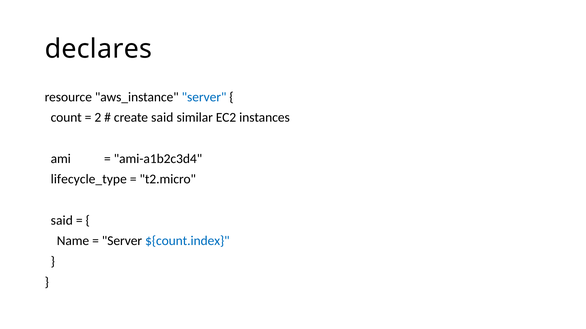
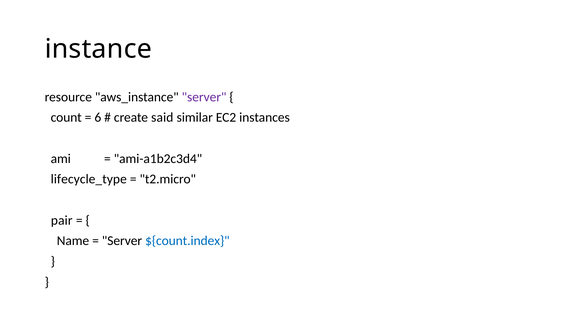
declares: declares -> instance
server at (204, 97) colour: blue -> purple
2: 2 -> 6
said at (62, 221): said -> pair
